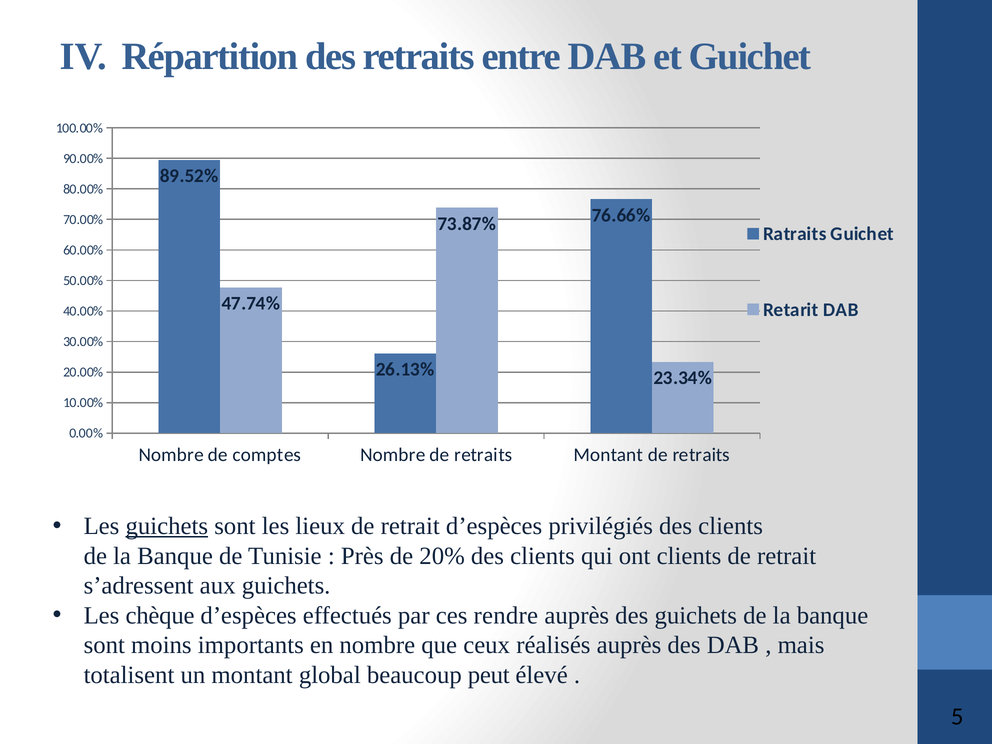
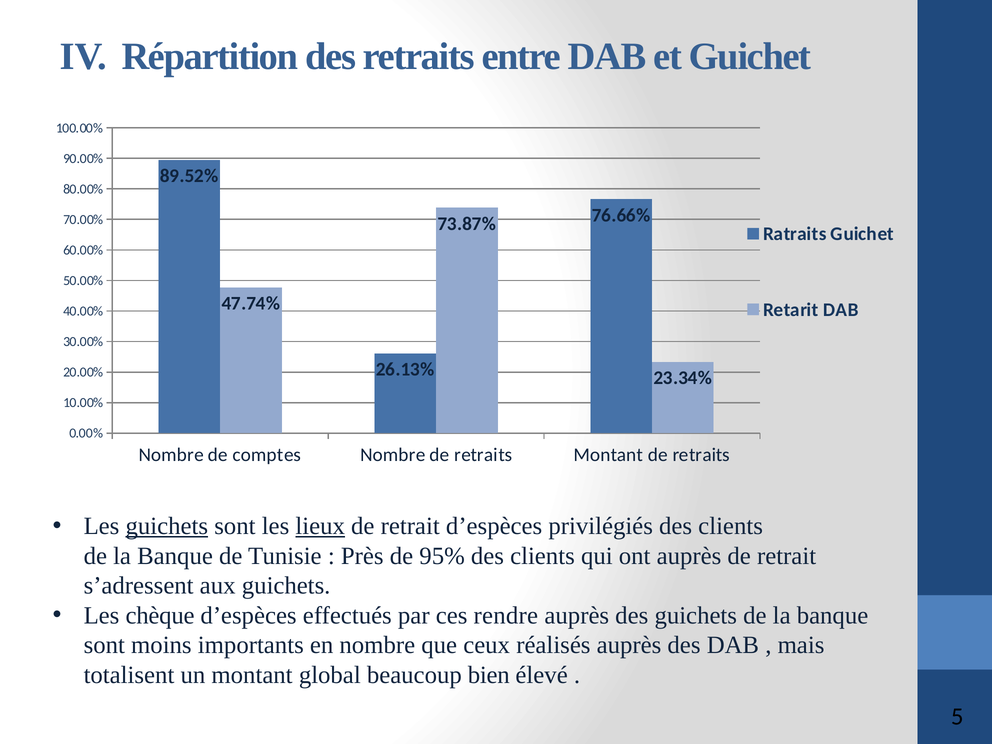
lieux underline: none -> present
20%: 20% -> 95%
ont clients: clients -> auprès
peut: peut -> bien
